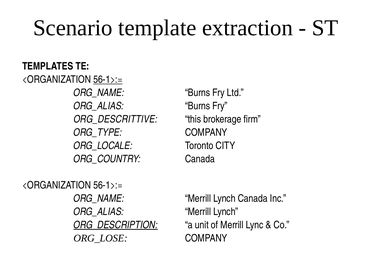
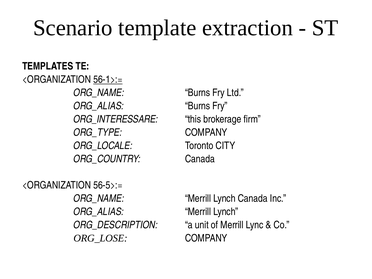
ORG_DESCRITTIVE: ORG_DESCRITTIVE -> ORG_INTERESSARE
56-1>:= at (108, 185): 56-1>:= -> 56-5>:=
ORG_DESCRIPTION underline: present -> none
